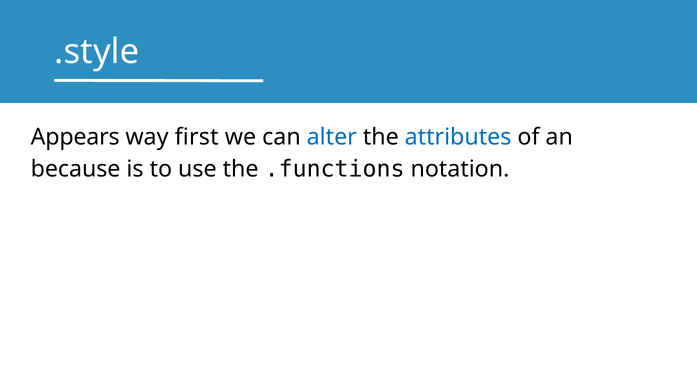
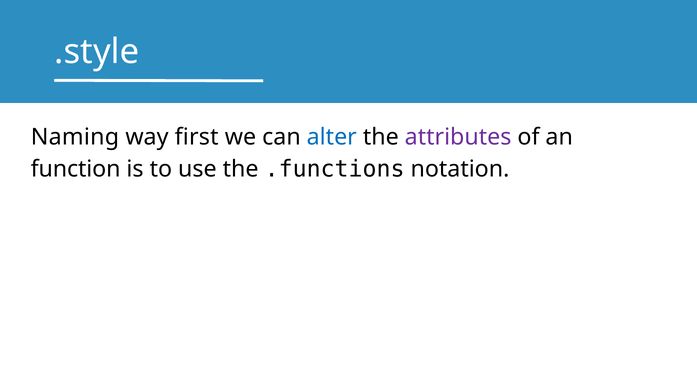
Appears: Appears -> Naming
attributes colour: blue -> purple
because: because -> function
